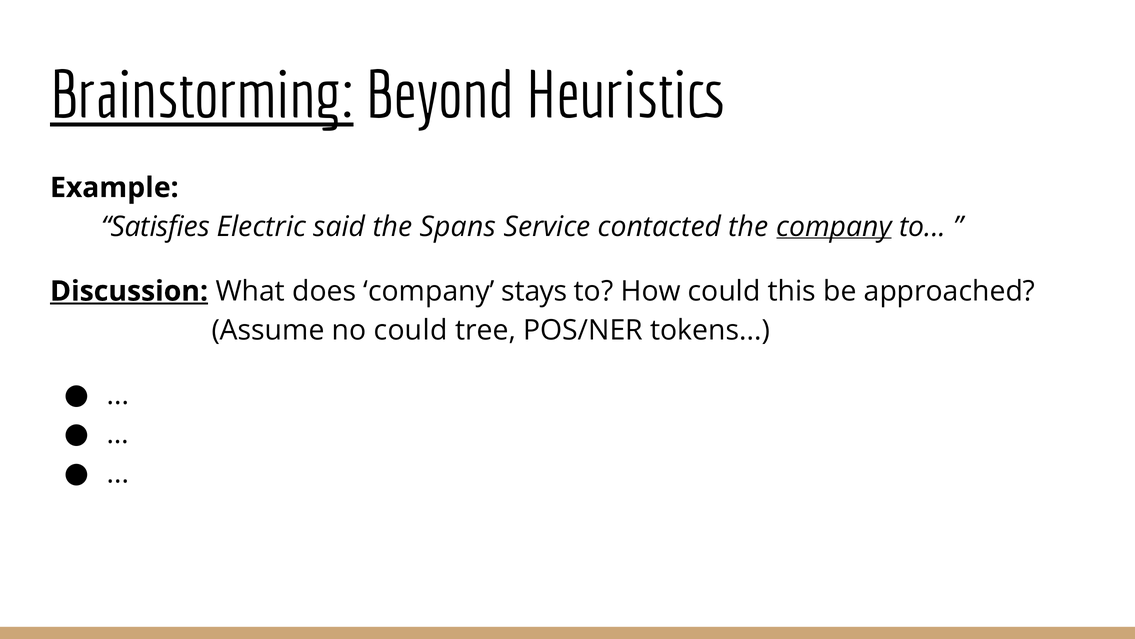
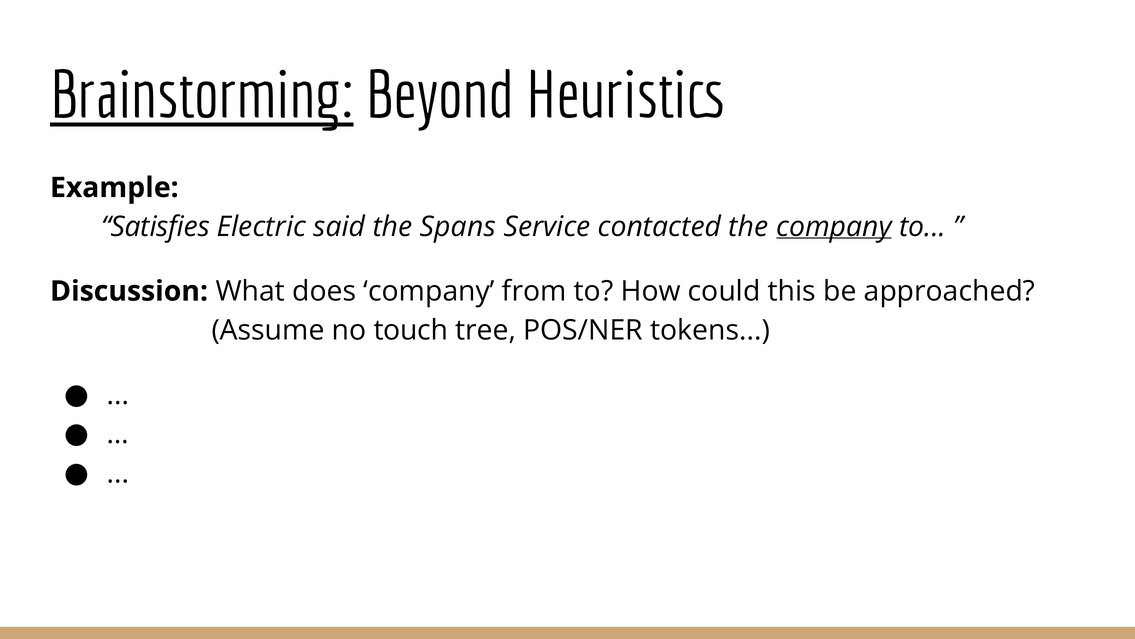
Discussion underline: present -> none
stays: stays -> from
no could: could -> touch
